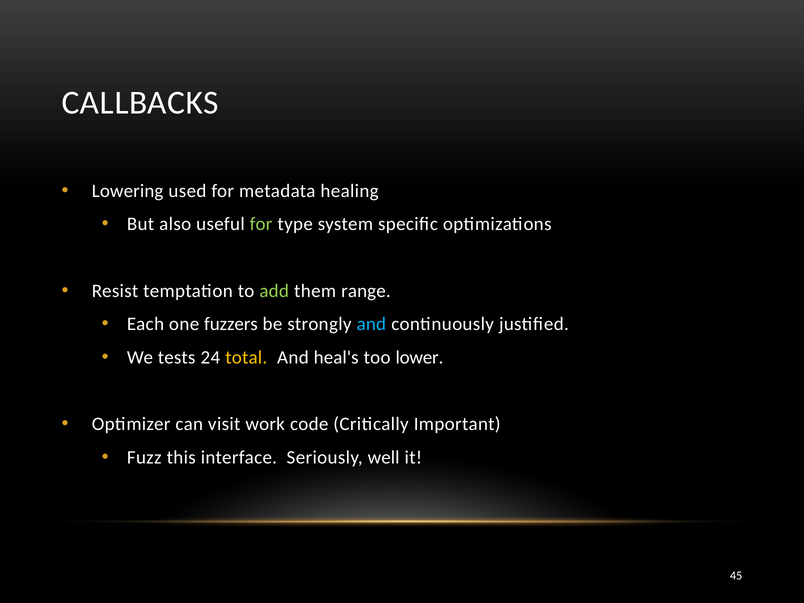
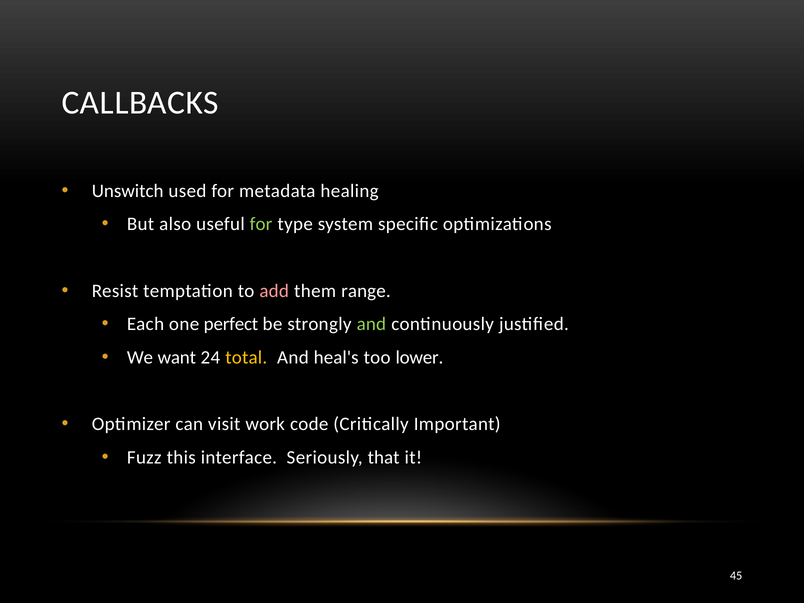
Lowering: Lowering -> Unswitch
add colour: light green -> pink
fuzzers: fuzzers -> perfect
and at (371, 324) colour: light blue -> light green
tests: tests -> want
well: well -> that
